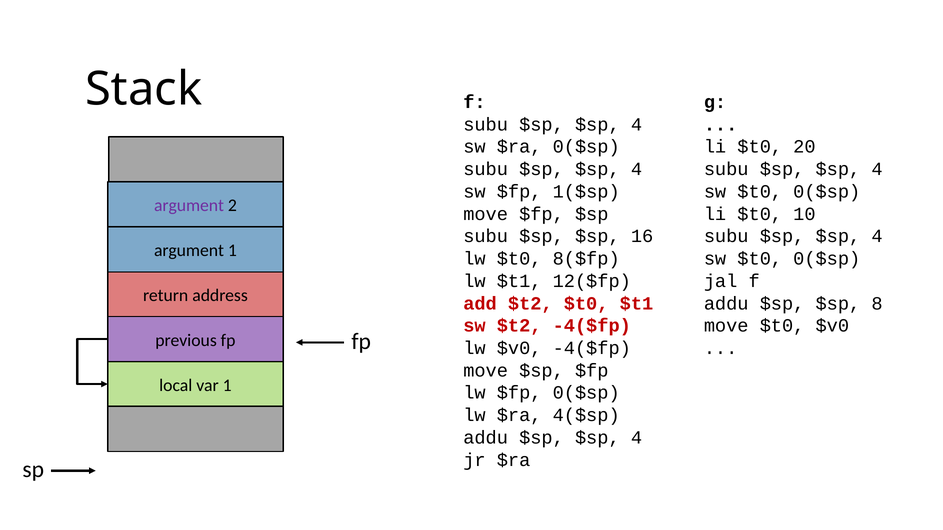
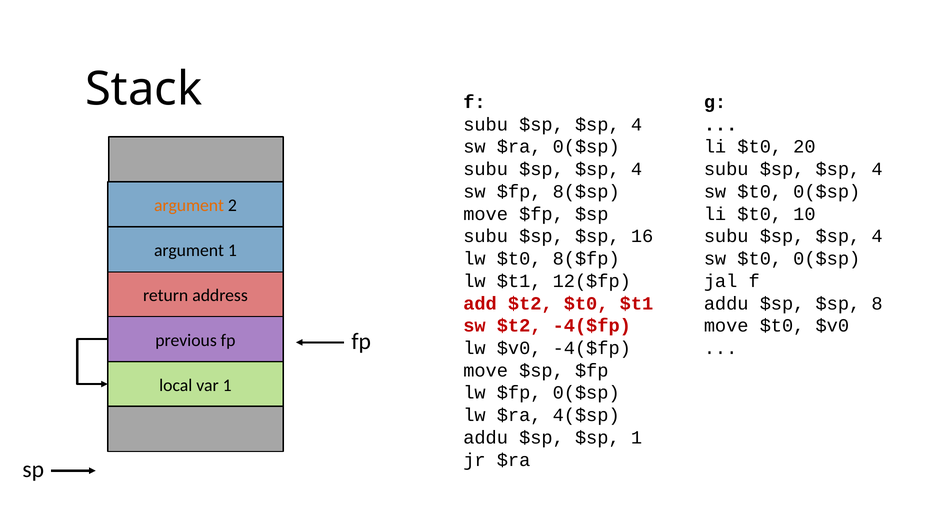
1($sp: 1($sp -> 8($sp
argument at (189, 206) colour: purple -> orange
addu $sp $sp 4: 4 -> 1
